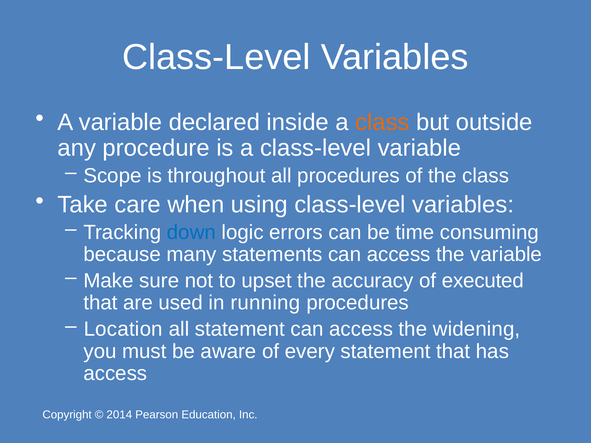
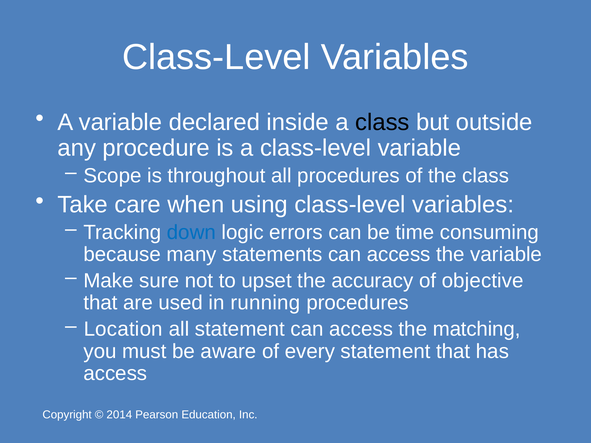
class at (382, 122) colour: orange -> black
executed: executed -> objective
widening: widening -> matching
